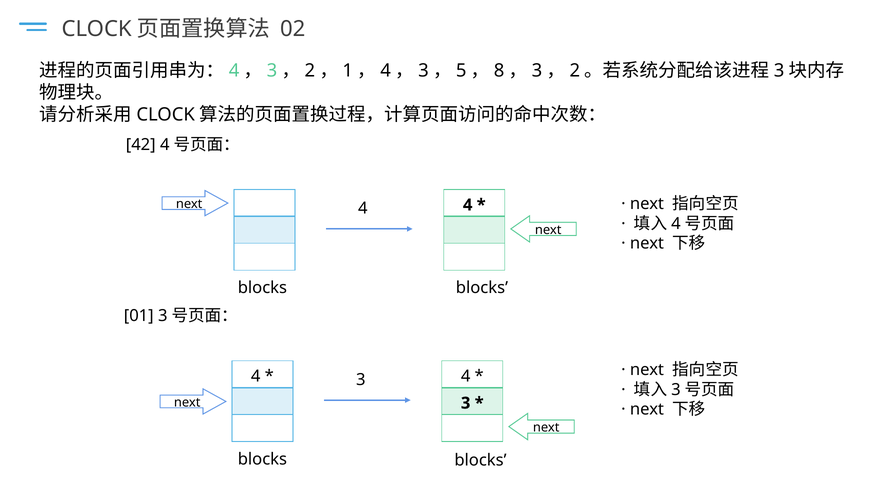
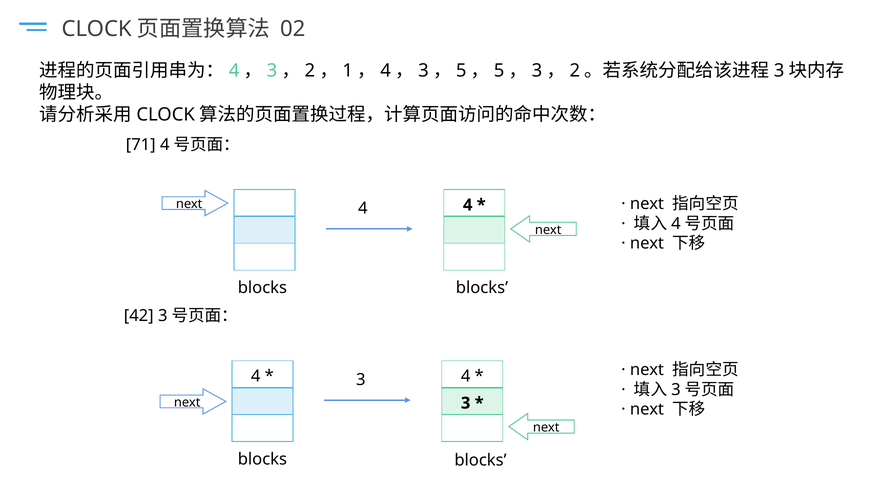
8 at (499, 71): 8 -> 5
42: 42 -> 71
01: 01 -> 42
